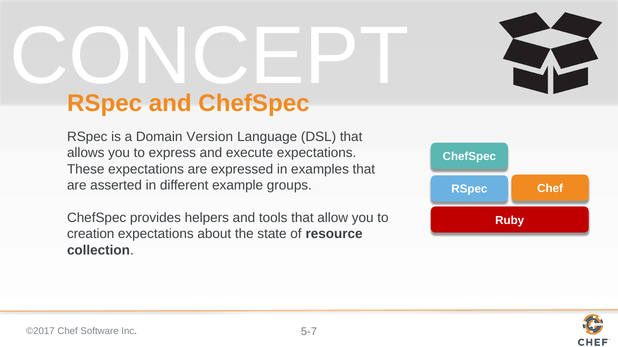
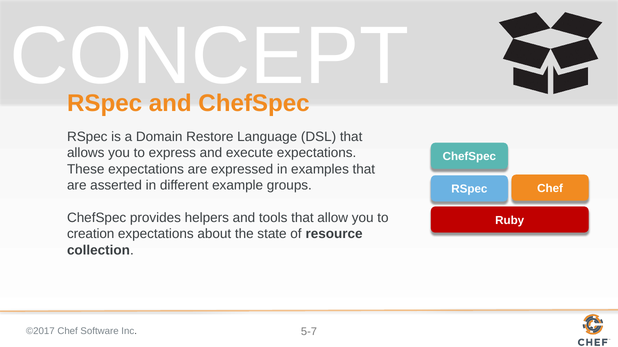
Version: Version -> Restore
